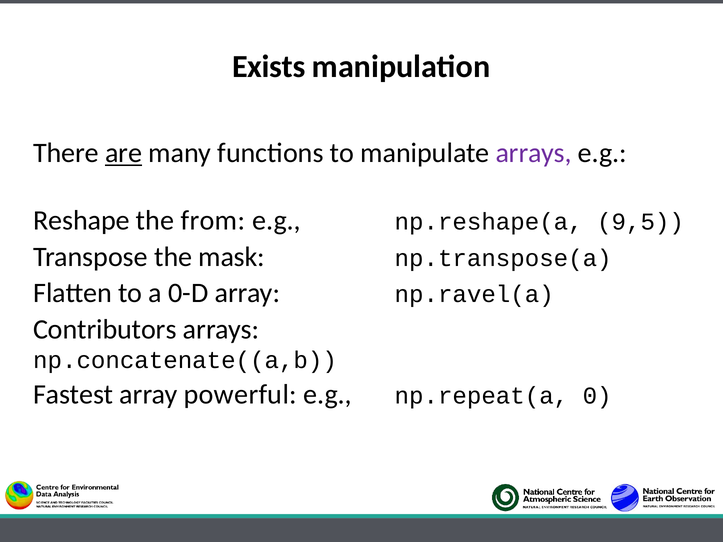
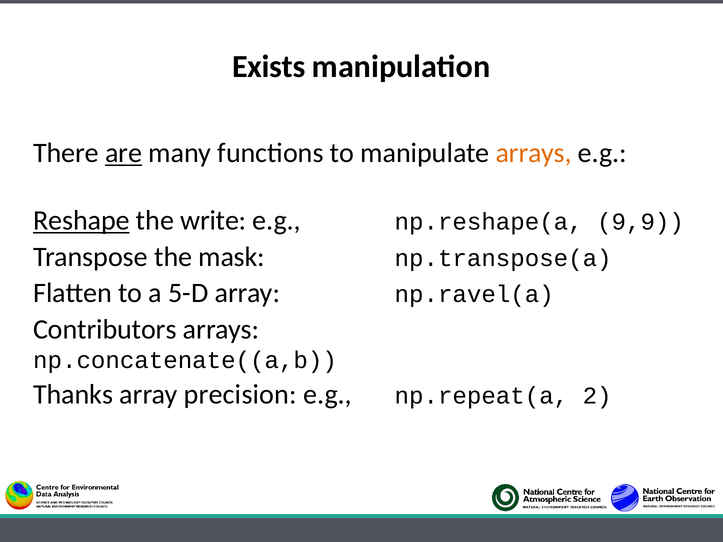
arrays at (534, 153) colour: purple -> orange
Reshape underline: none -> present
from: from -> write
9,5: 9,5 -> 9,9
0-D: 0-D -> 5-D
Fastest: Fastest -> Thanks
powerful: powerful -> precision
0: 0 -> 2
